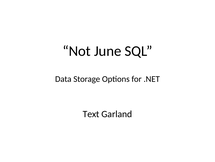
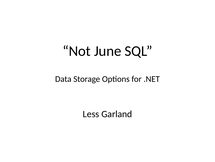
Text: Text -> Less
